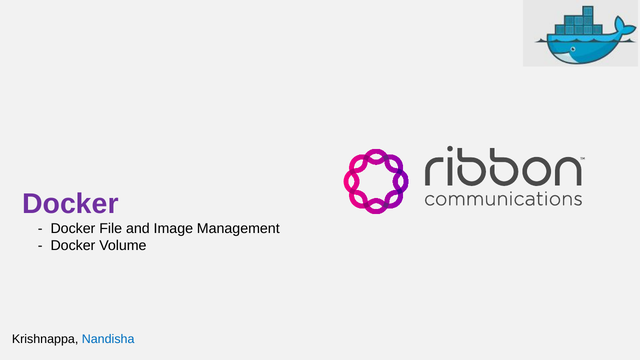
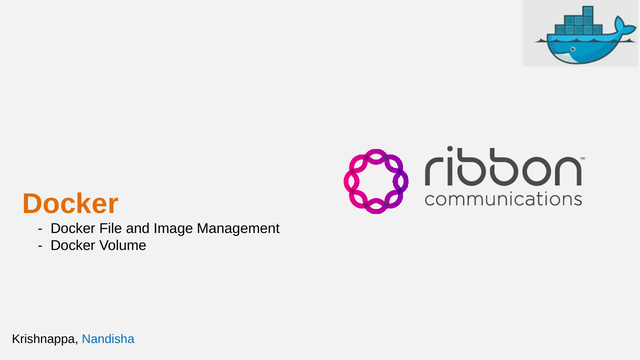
Docker at (70, 204) colour: purple -> orange
